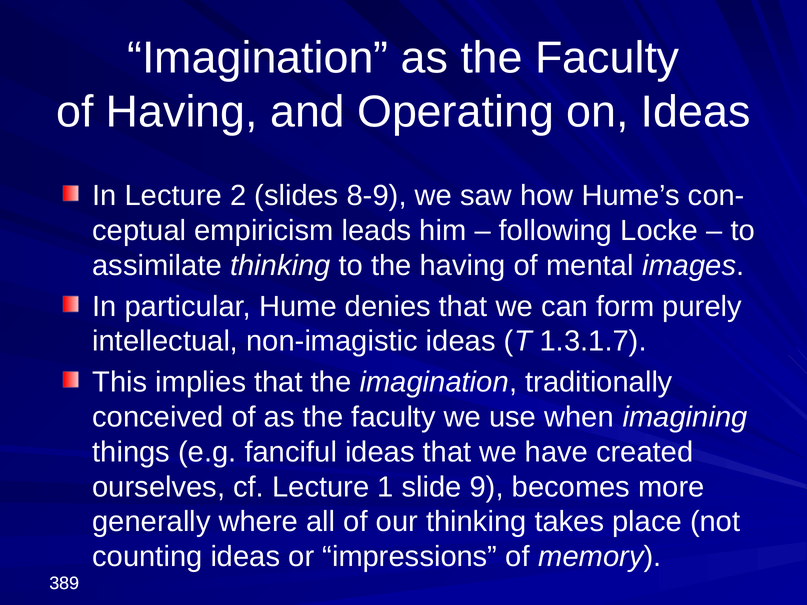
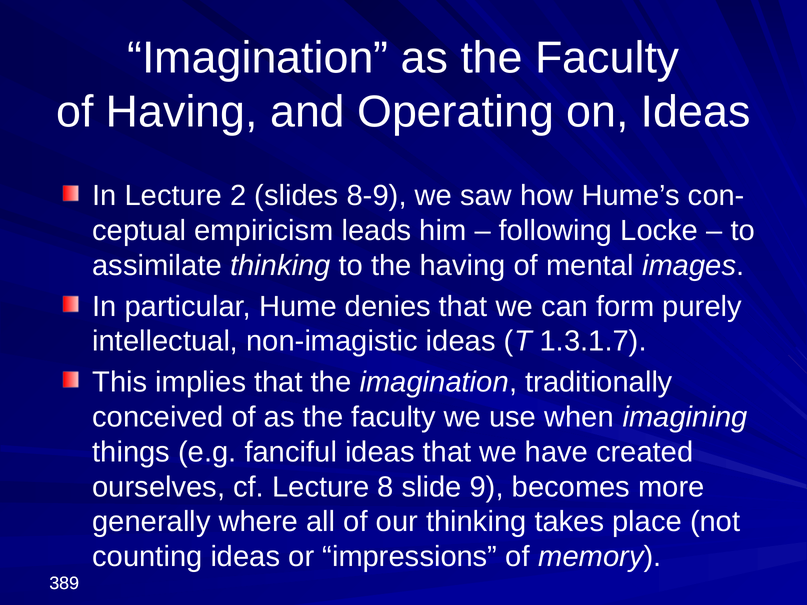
1: 1 -> 8
